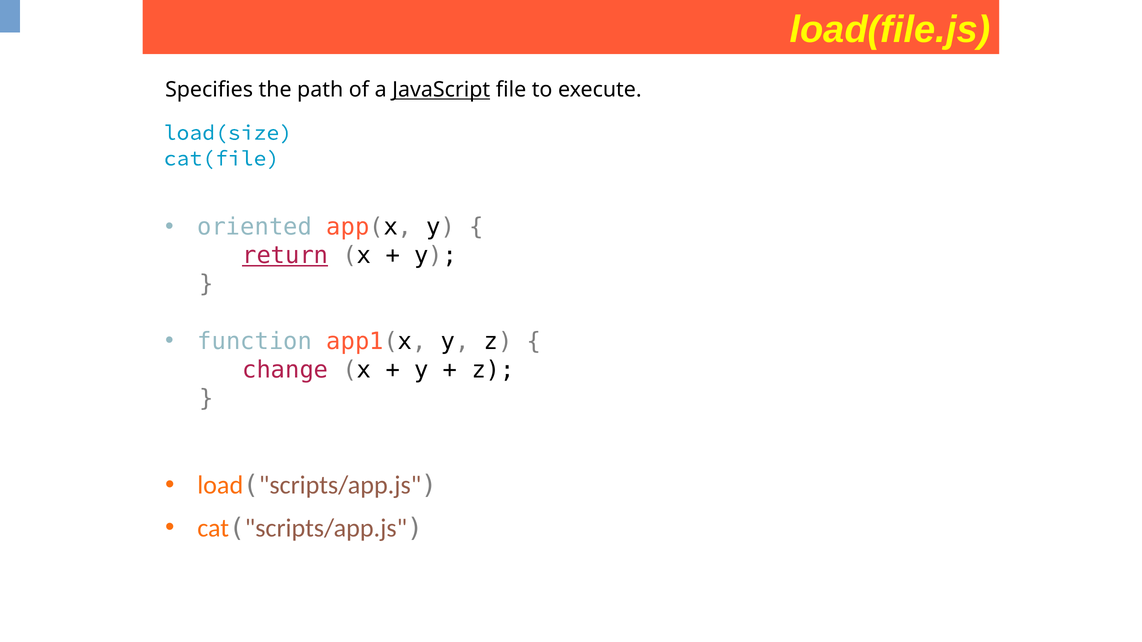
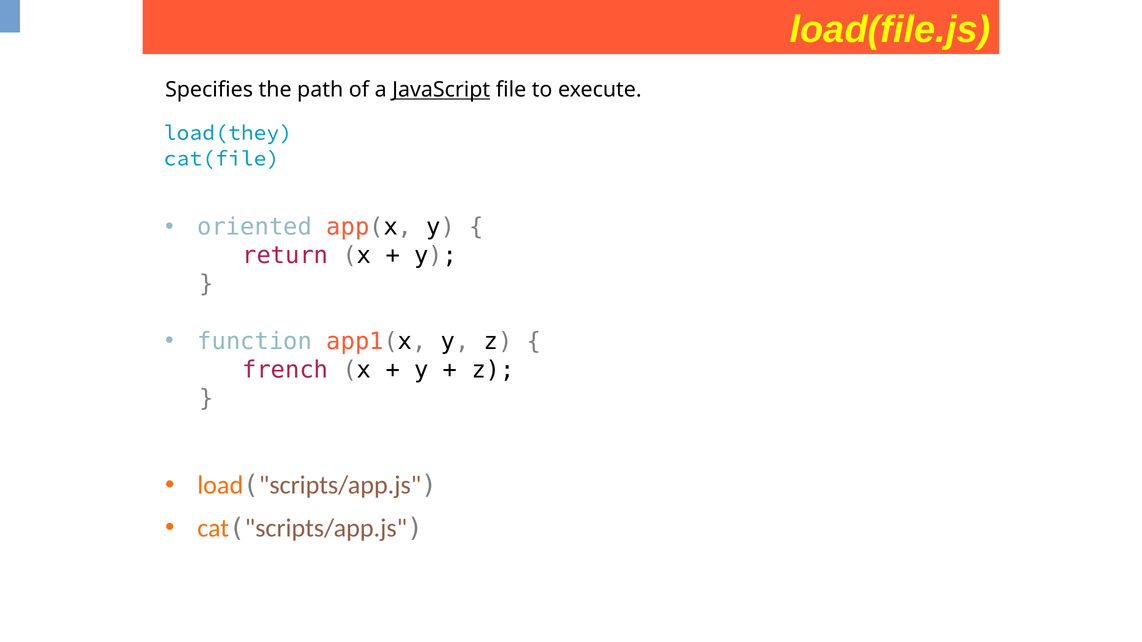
load(size: load(size -> load(they
return underline: present -> none
change: change -> french
